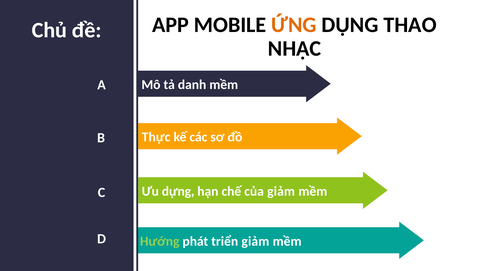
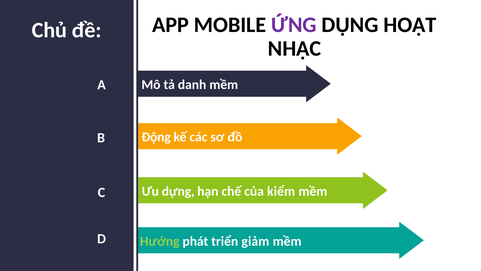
ỨNG colour: orange -> purple
THAO: THAO -> HOẠT
Thực: Thực -> Động
của giảm: giảm -> kiểm
